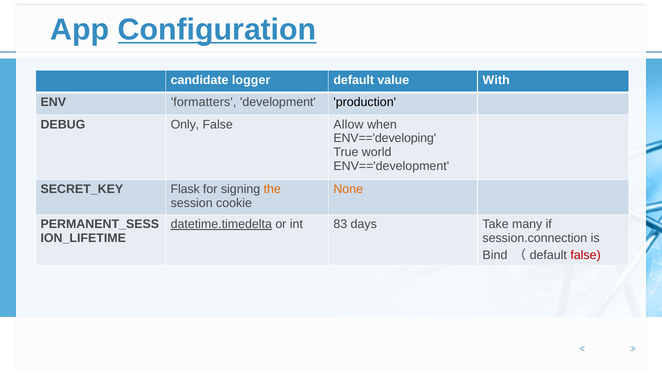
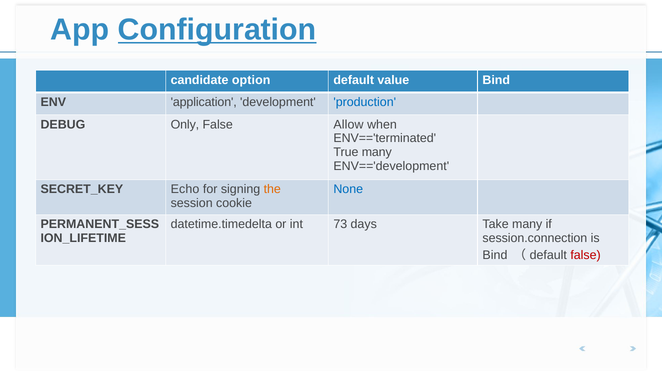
logger: logger -> option
value With: With -> Bind
formatters: formatters -> application
production colour: black -> blue
ENV=='developing: ENV=='developing -> ENV=='terminated
True world: world -> many
Flask: Flask -> Echo
None colour: orange -> blue
datetime.timedelta underline: present -> none
83: 83 -> 73
